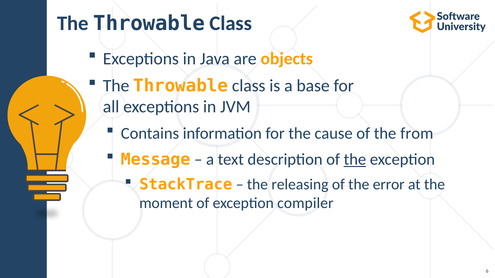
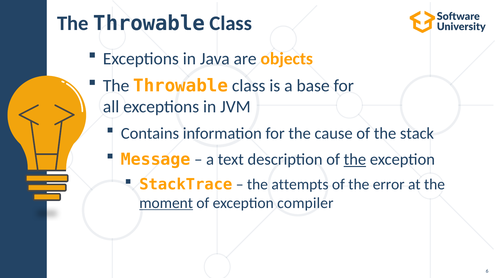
from: from -> stack
releasing: releasing -> attempts
moment underline: none -> present
